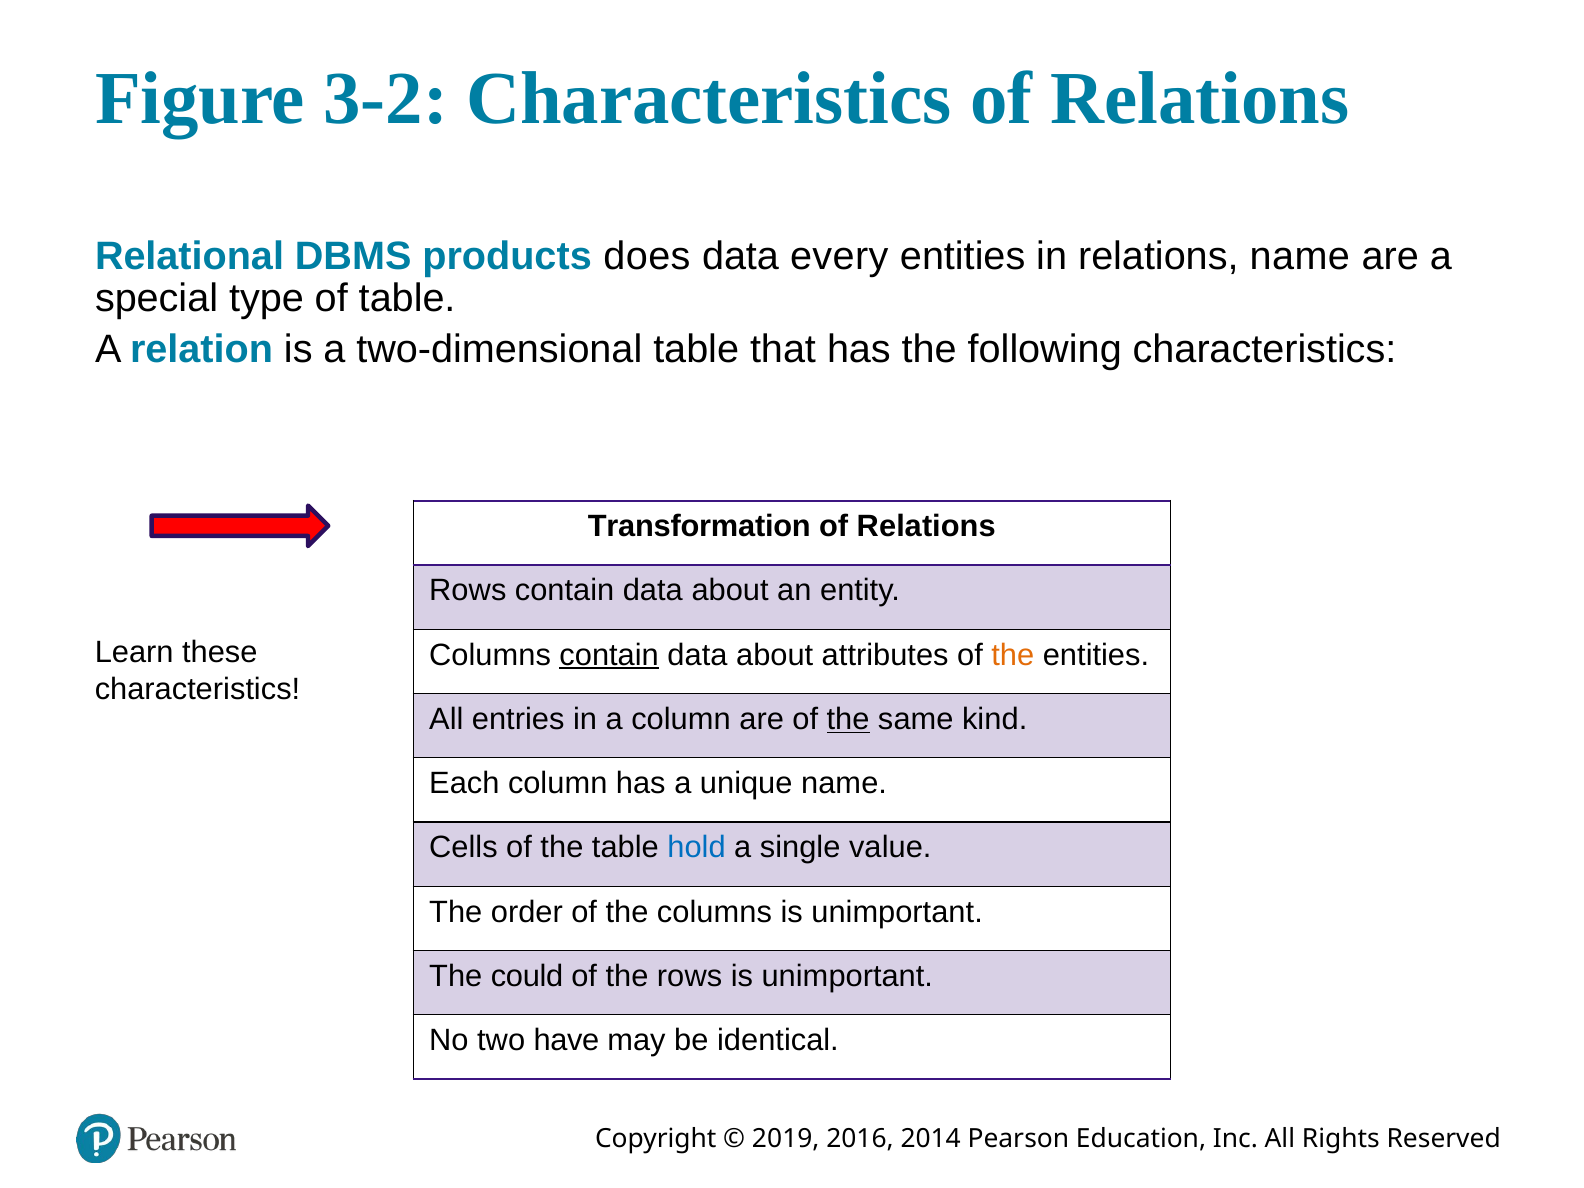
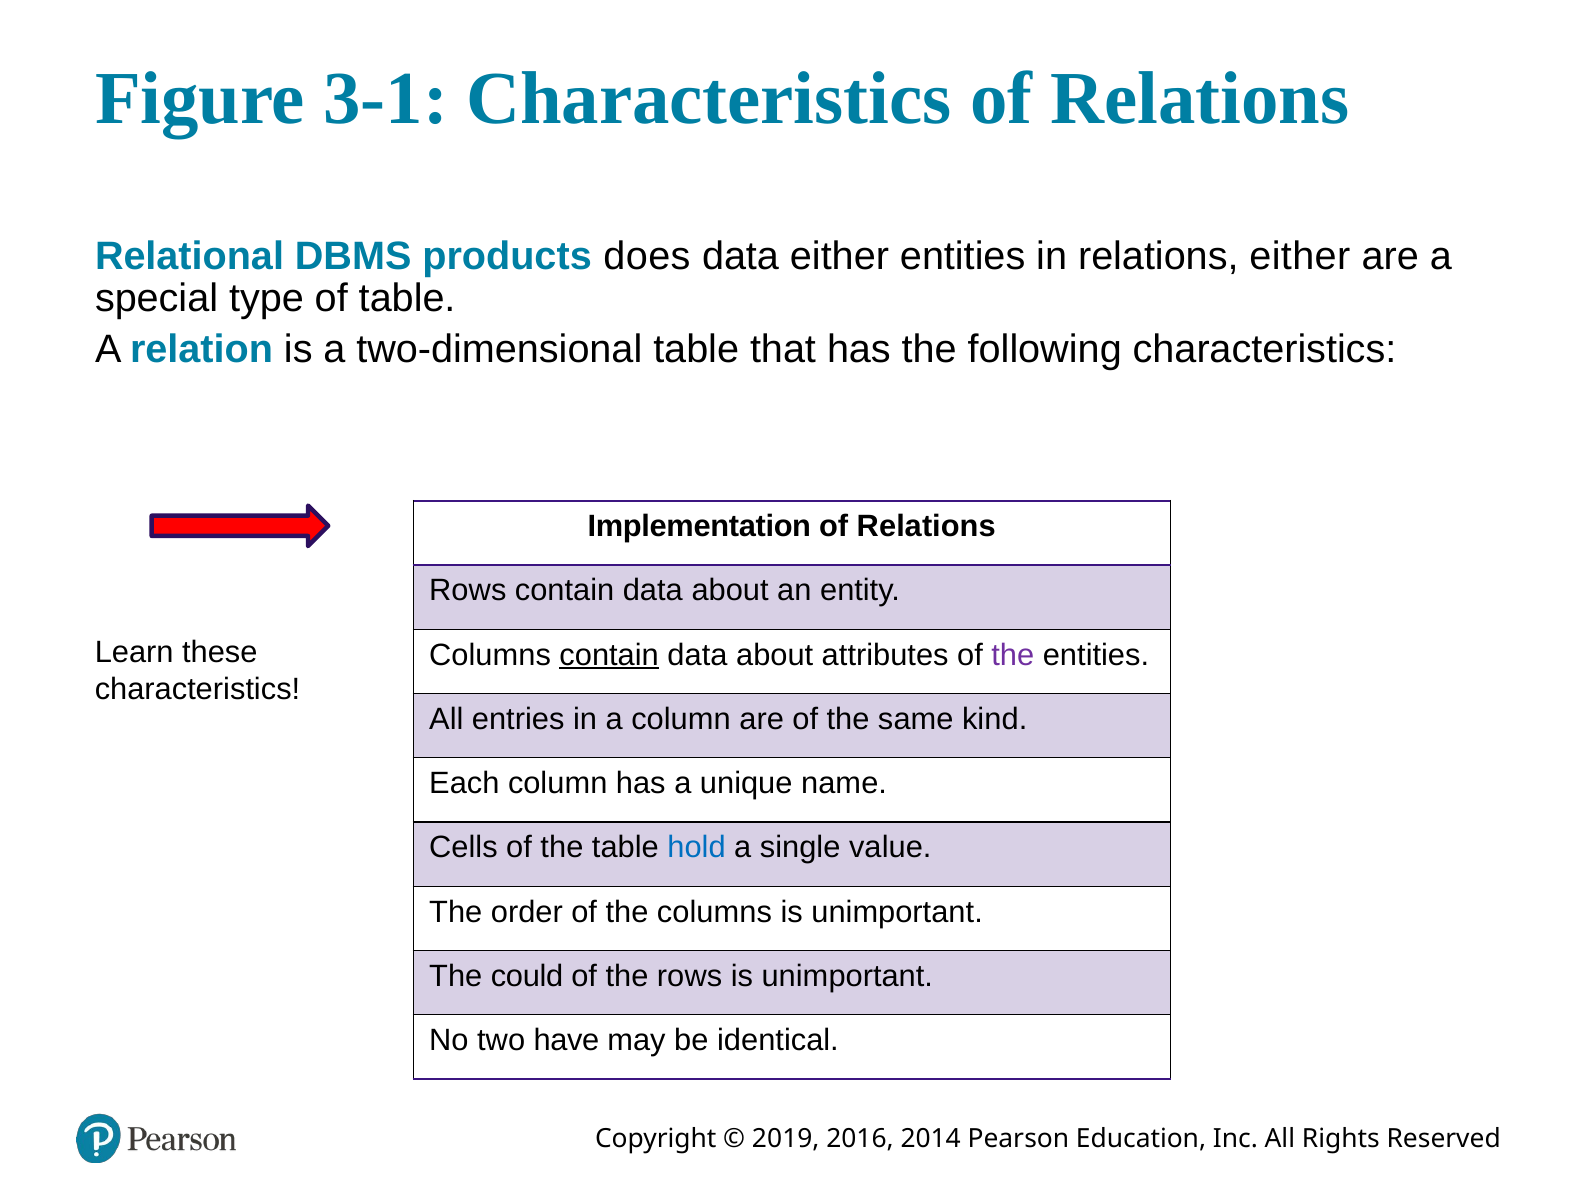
3-2: 3-2 -> 3-1
data every: every -> either
relations name: name -> either
Transformation: Transformation -> Implementation
the at (1013, 655) colour: orange -> purple
the at (848, 719) underline: present -> none
